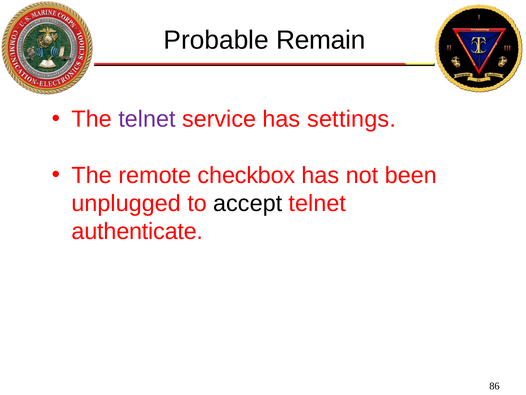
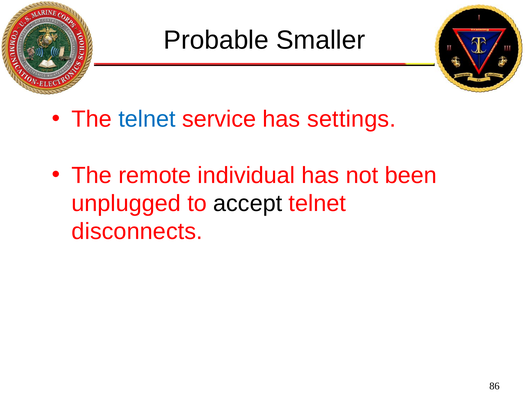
Remain: Remain -> Smaller
telnet at (147, 119) colour: purple -> blue
checkbox: checkbox -> individual
authenticate: authenticate -> disconnects
